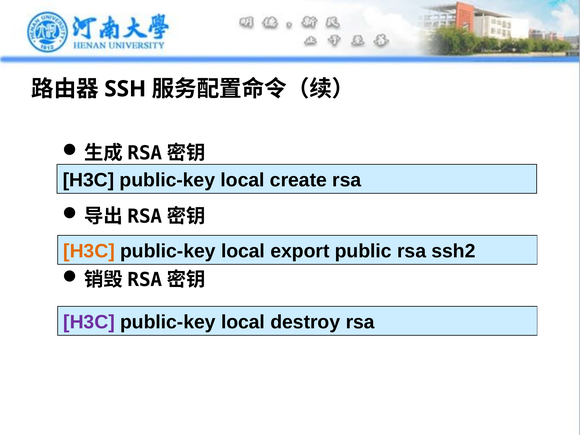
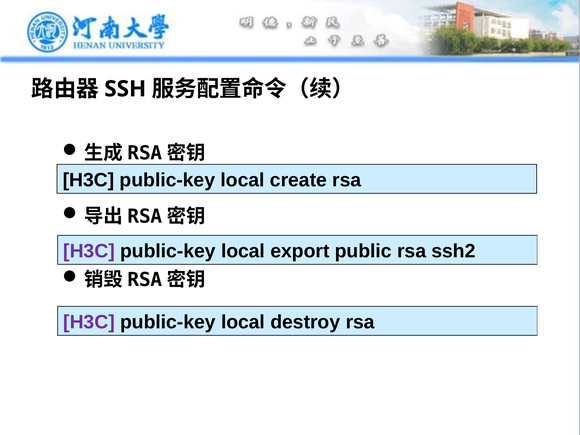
H3C at (89, 251) colour: orange -> purple
